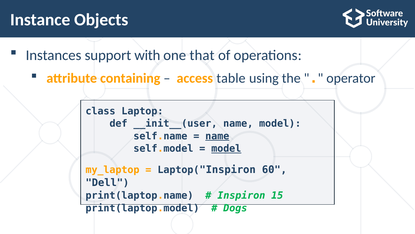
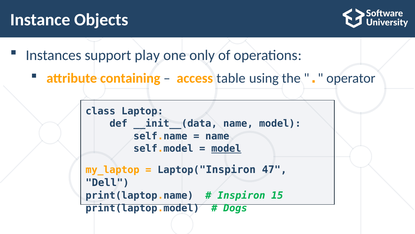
with: with -> play
that: that -> only
__init__(user: __init__(user -> __init__(data
name at (217, 136) underline: present -> none
60: 60 -> 47
